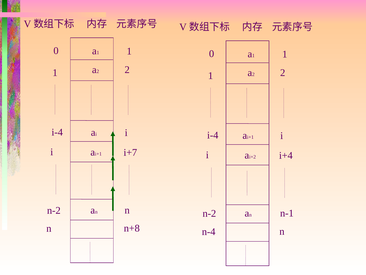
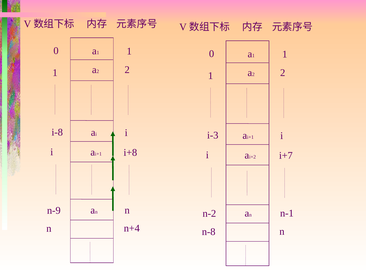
i-4 at (57, 132): i-4 -> i-8
i-4 at (213, 135): i-4 -> i-3
i+7: i+7 -> i+8
i+4: i+4 -> i+7
n-2 at (54, 210): n-2 -> n-9
n+8: n+8 -> n+4
n-4: n-4 -> n-8
